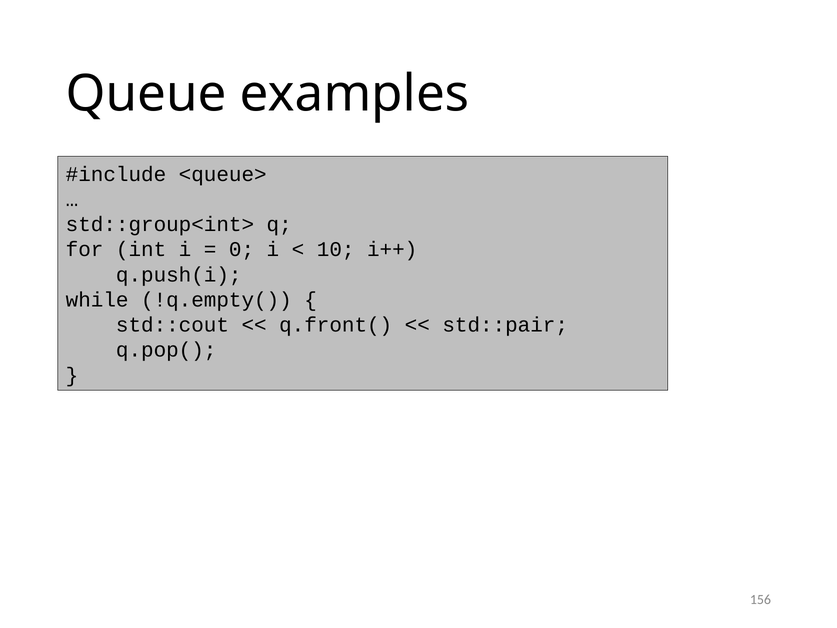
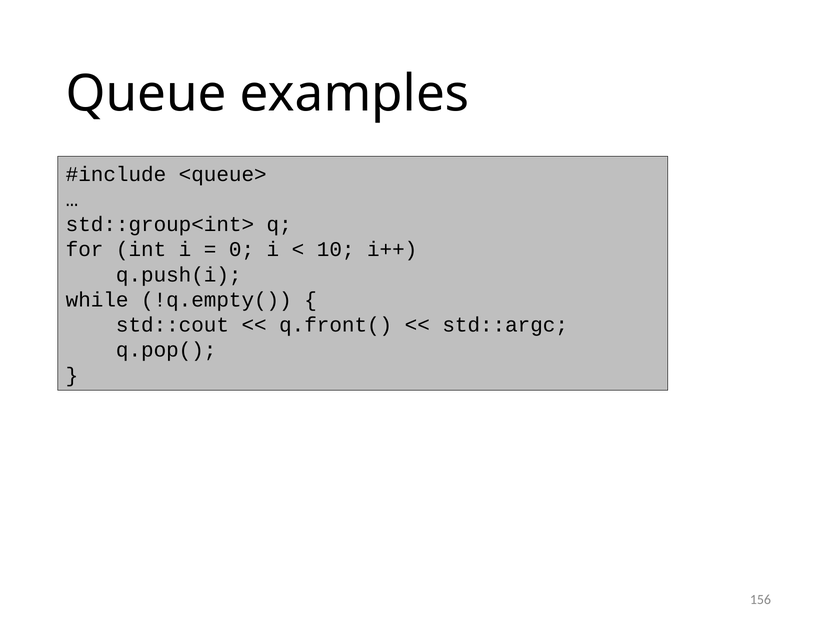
std::pair: std::pair -> std::argc
